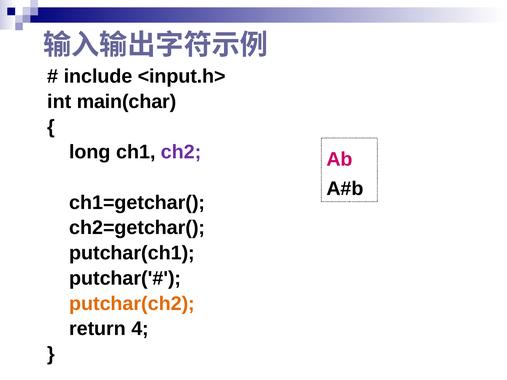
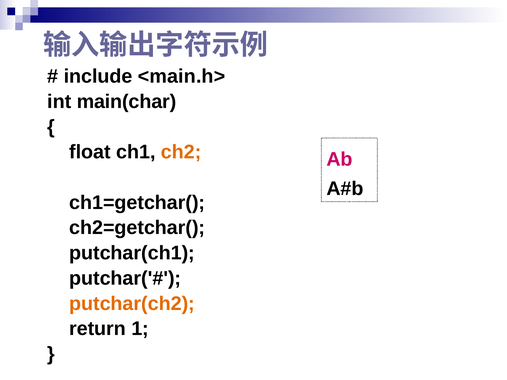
<input.h>: <input.h> -> <main.h>
long: long -> float
ch2 colour: purple -> orange
4: 4 -> 1
